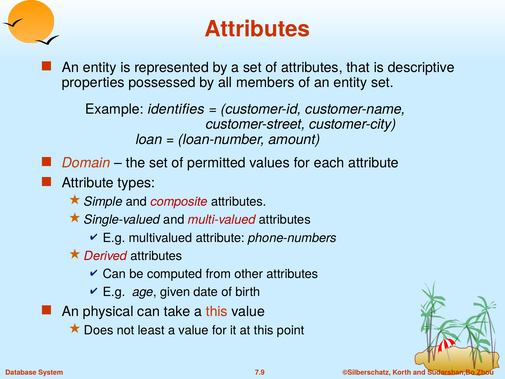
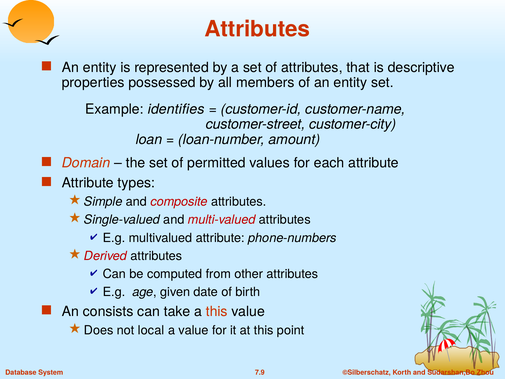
physical: physical -> consists
least: least -> local
